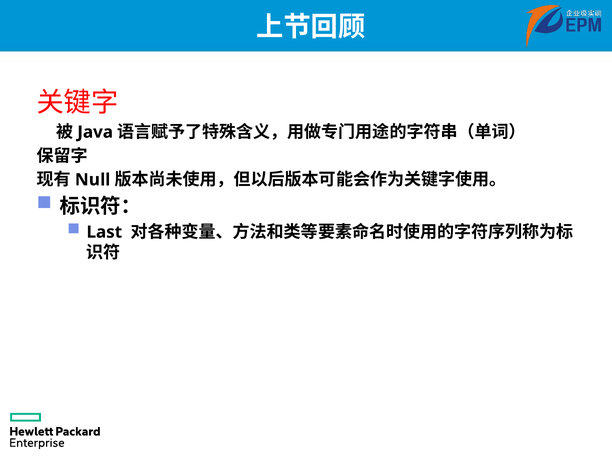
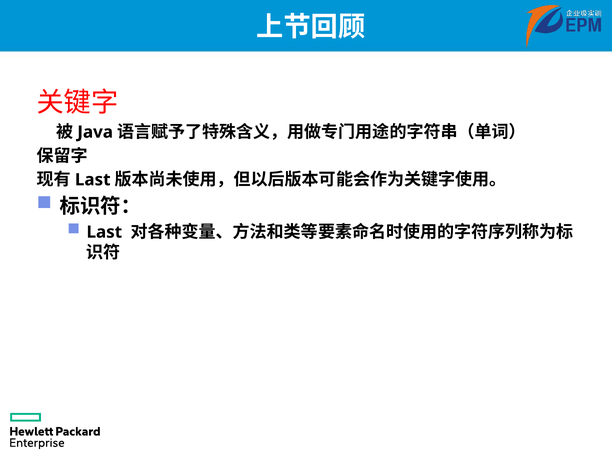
Null at (93, 180): Null -> Last
